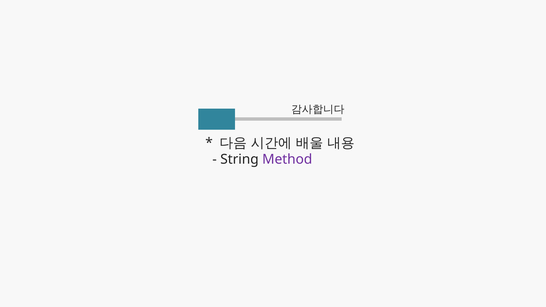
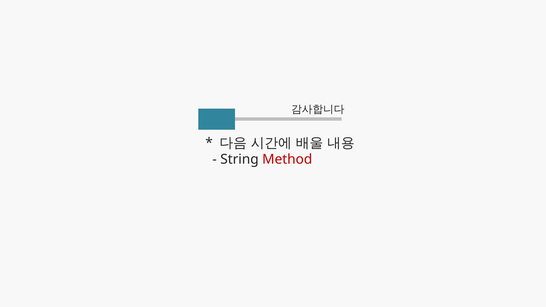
Method colour: purple -> red
